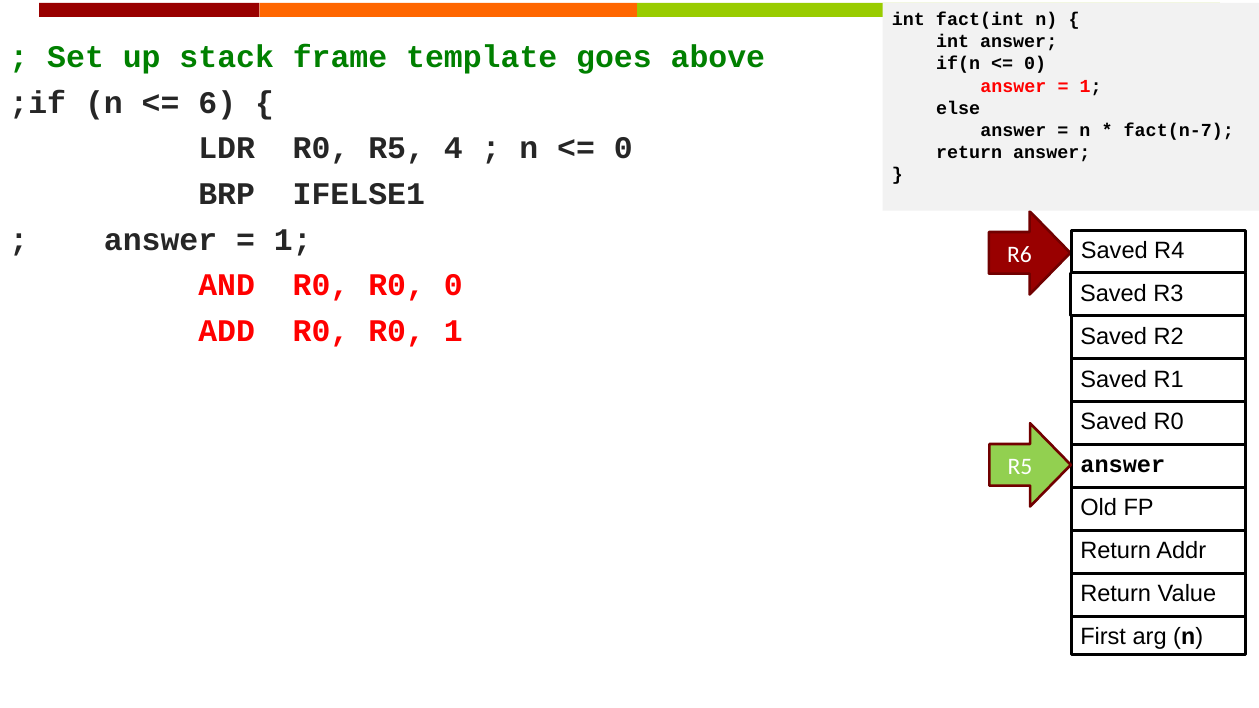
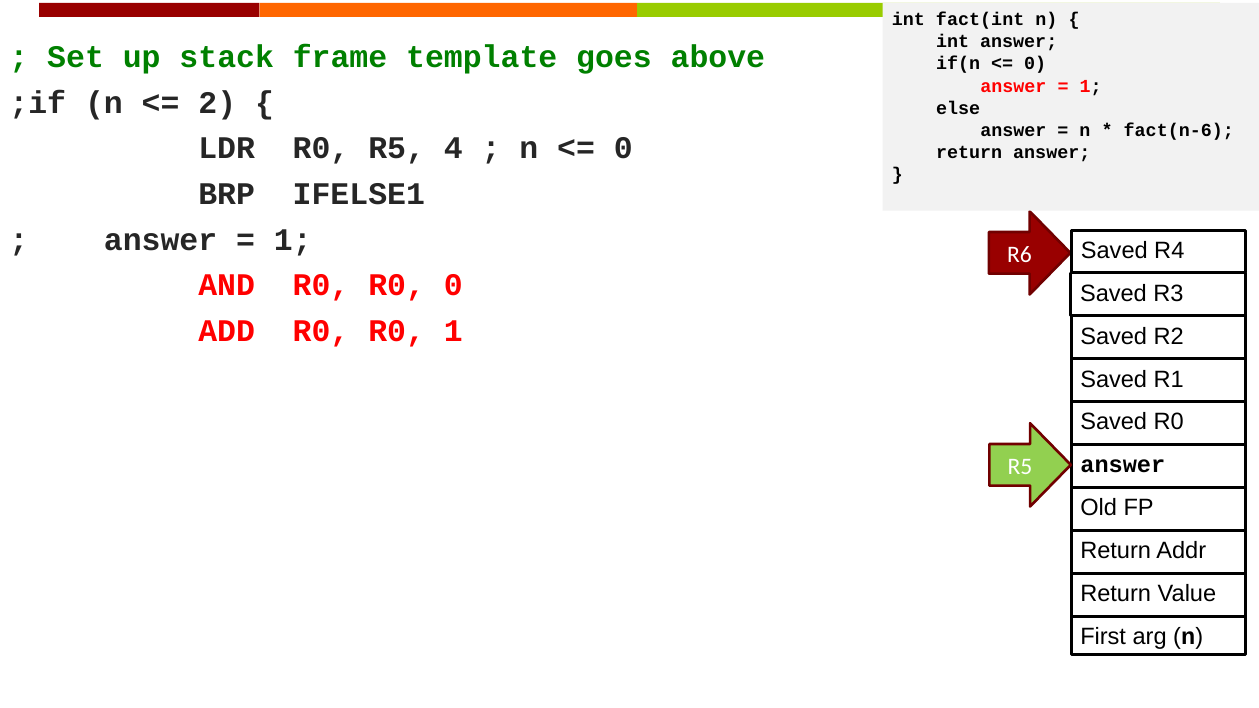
6: 6 -> 2
fact(n-7: fact(n-7 -> fact(n-6
